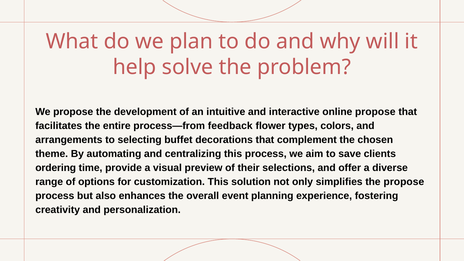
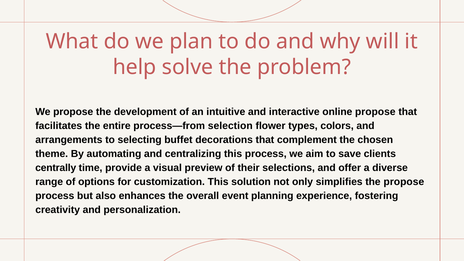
feedback: feedback -> selection
ordering: ordering -> centrally
